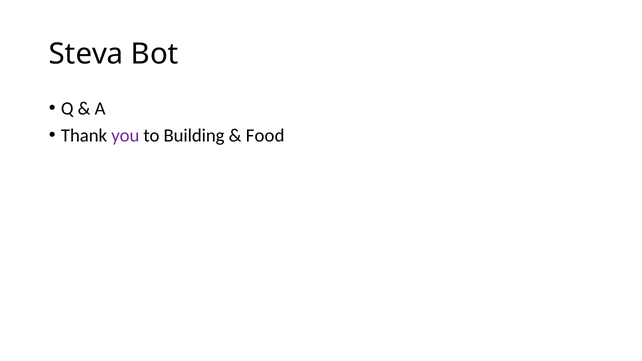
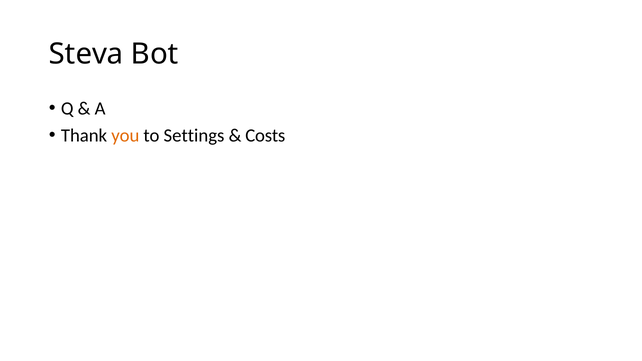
you colour: purple -> orange
Building: Building -> Settings
Food: Food -> Costs
